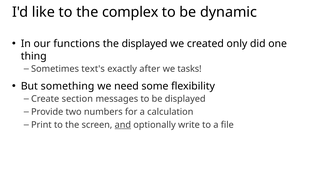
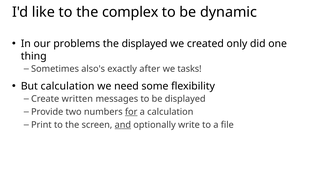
functions: functions -> problems
text's: text's -> also's
But something: something -> calculation
section: section -> written
for underline: none -> present
